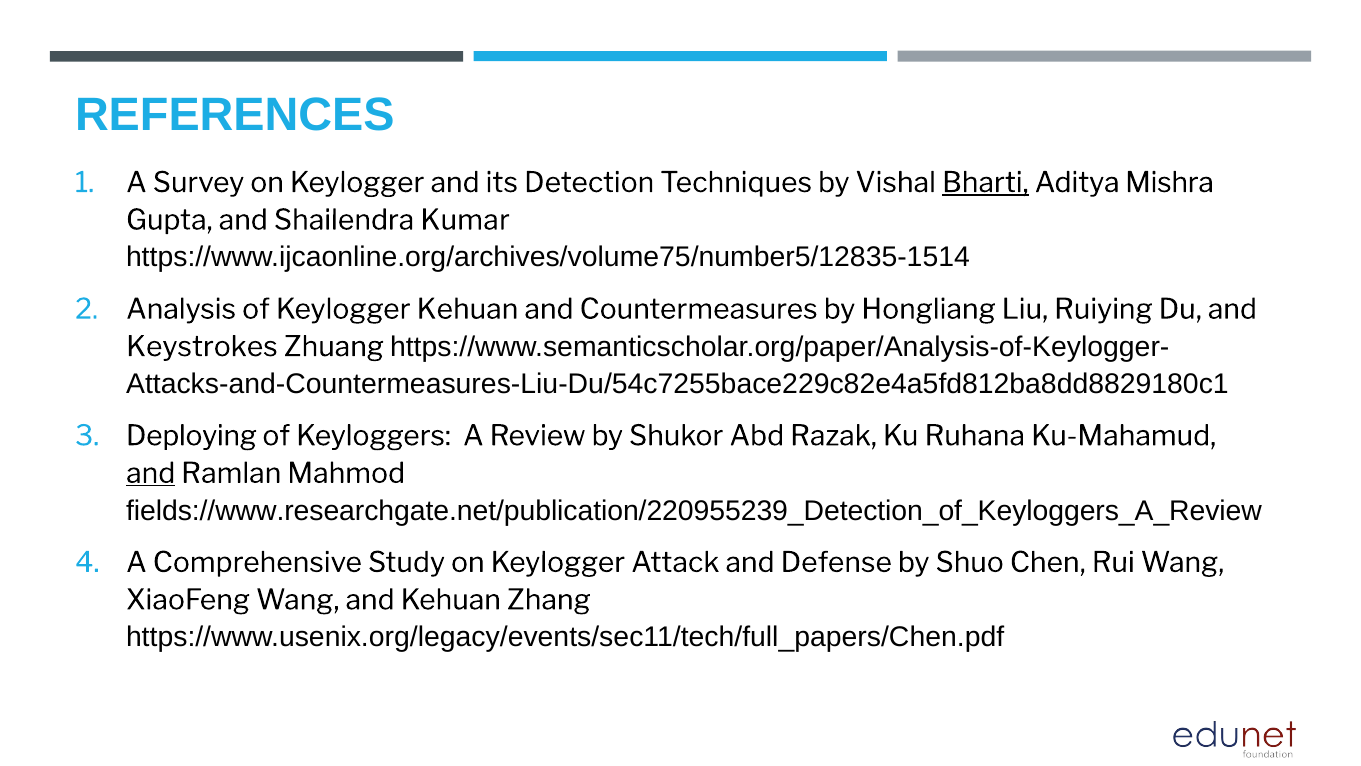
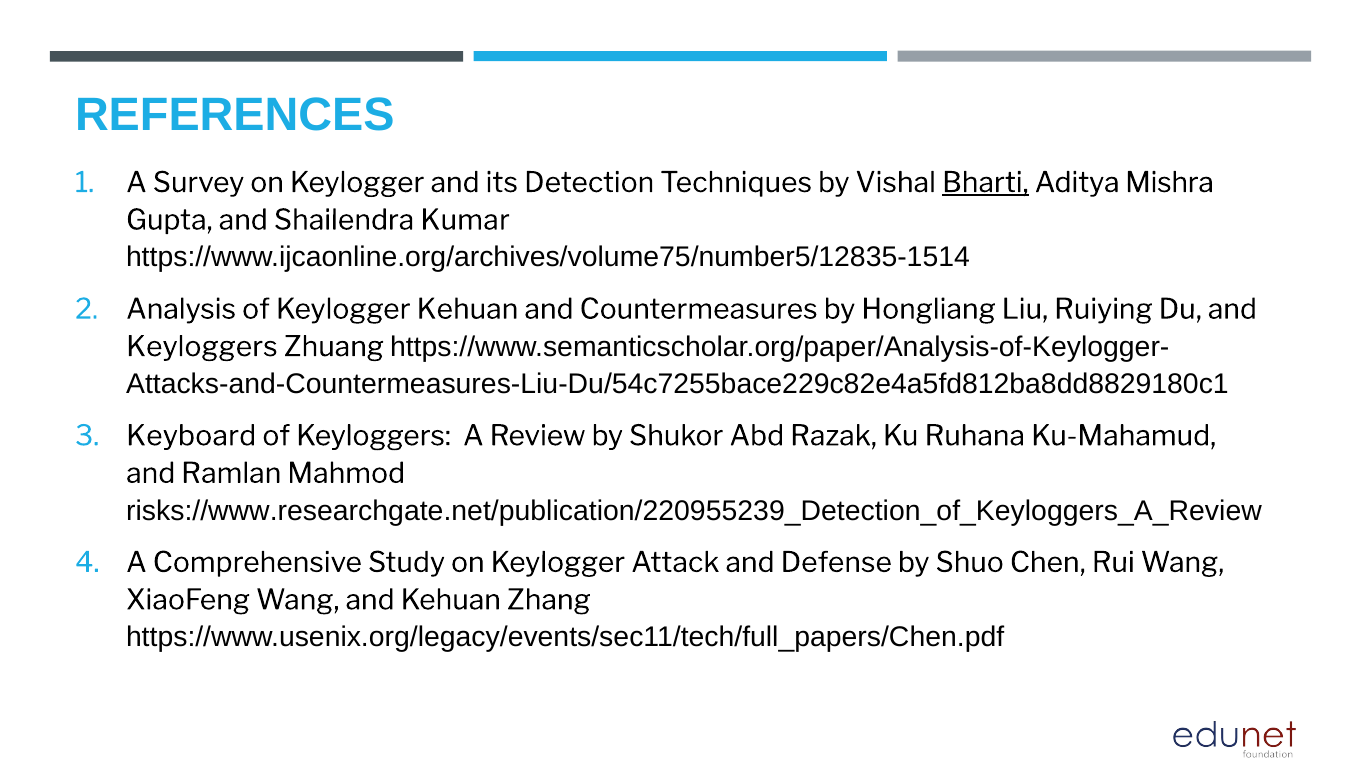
Keystrokes at (202, 347): Keystrokes -> Keyloggers
Deploying: Deploying -> Keyboard
and at (151, 473) underline: present -> none
fields://www.researchgate.net/publication/220955239_Detection_of_Keyloggers_A_Review: fields://www.researchgate.net/publication/220955239_Detection_of_Keyloggers_A_Review -> risks://www.researchgate.net/publication/220955239_Detection_of_Keyloggers_A_Review
